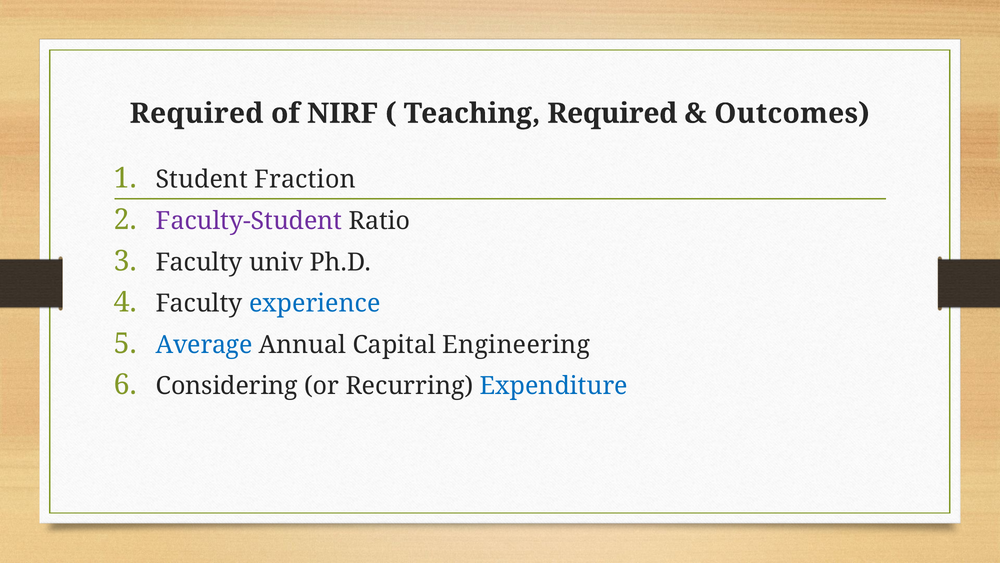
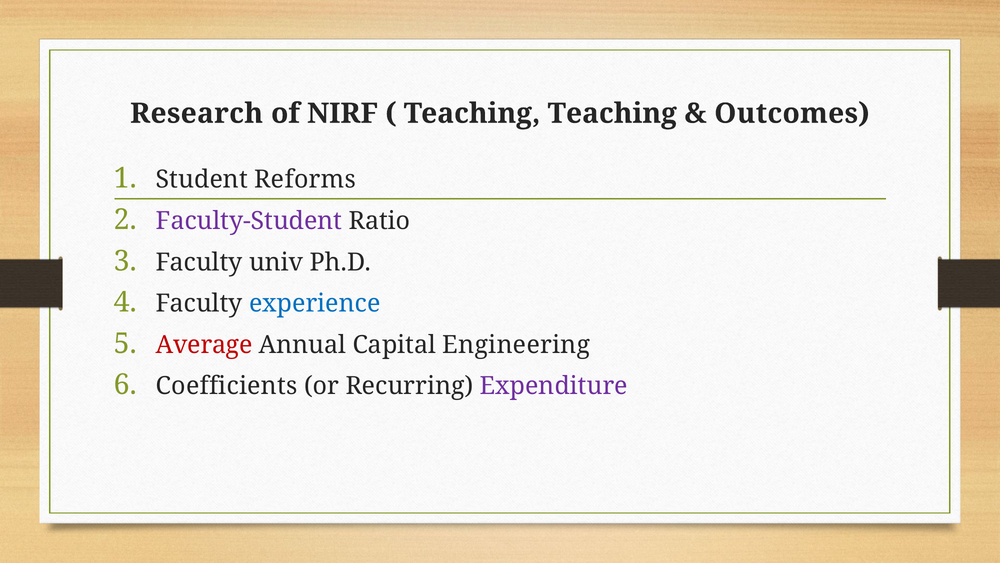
Required at (197, 113): Required -> Research
Teaching Required: Required -> Teaching
Fraction: Fraction -> Reforms
Average colour: blue -> red
Considering: Considering -> Coefficients
Expenditure colour: blue -> purple
